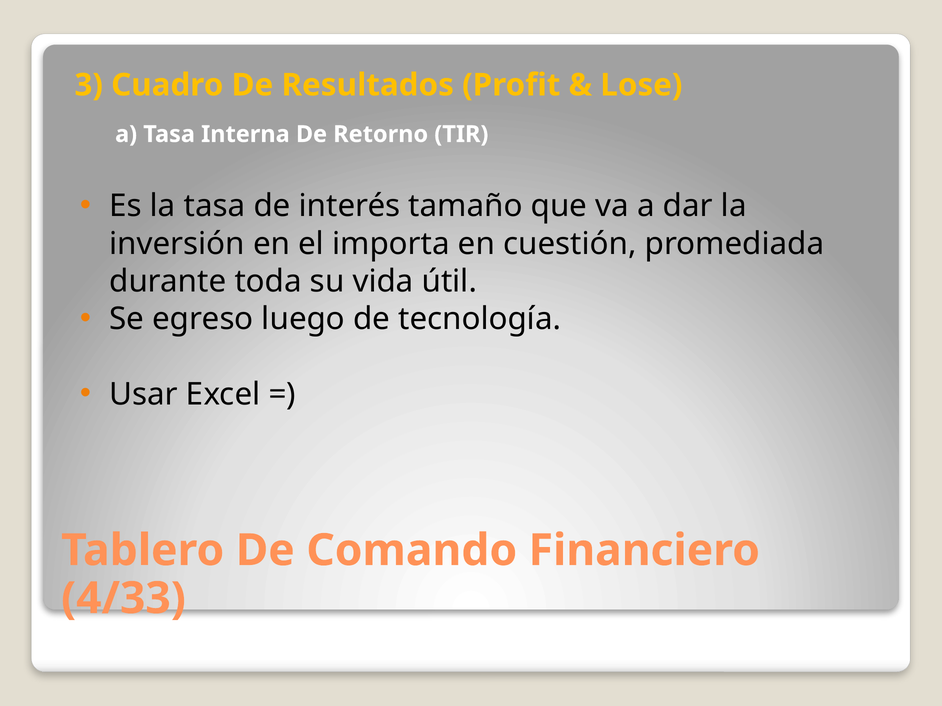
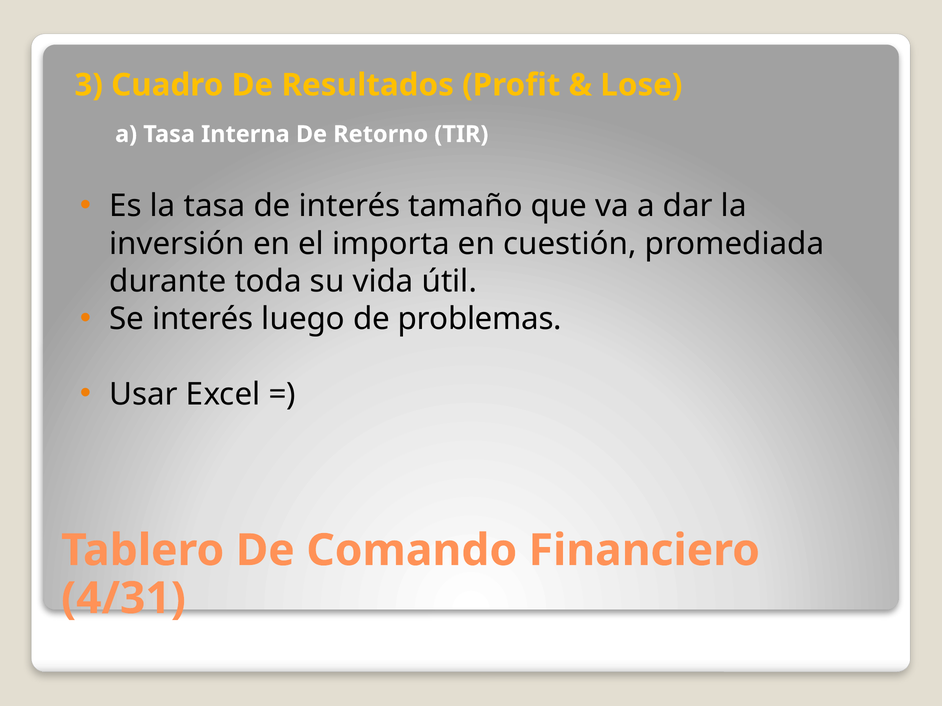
Se egreso: egreso -> interés
tecnología: tecnología -> problemas
4/33: 4/33 -> 4/31
